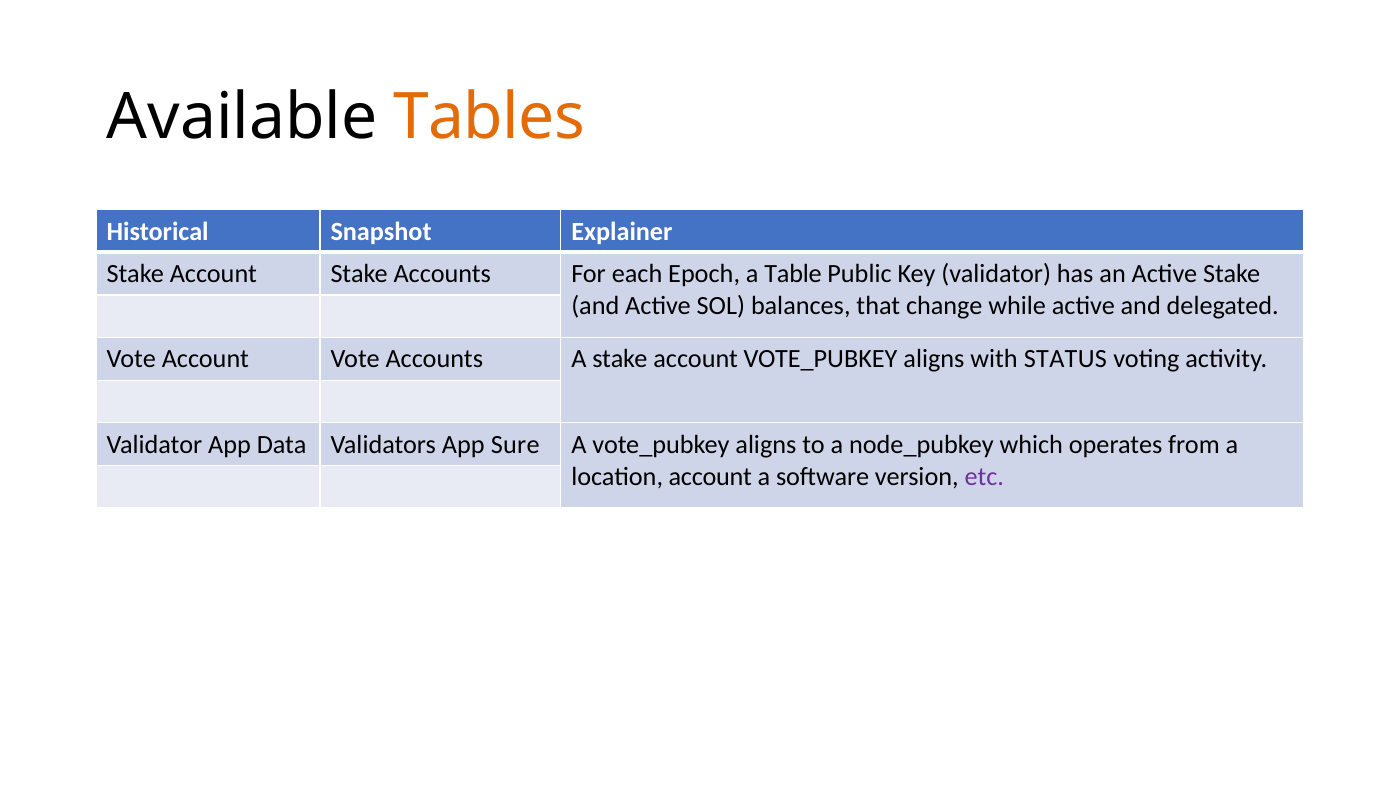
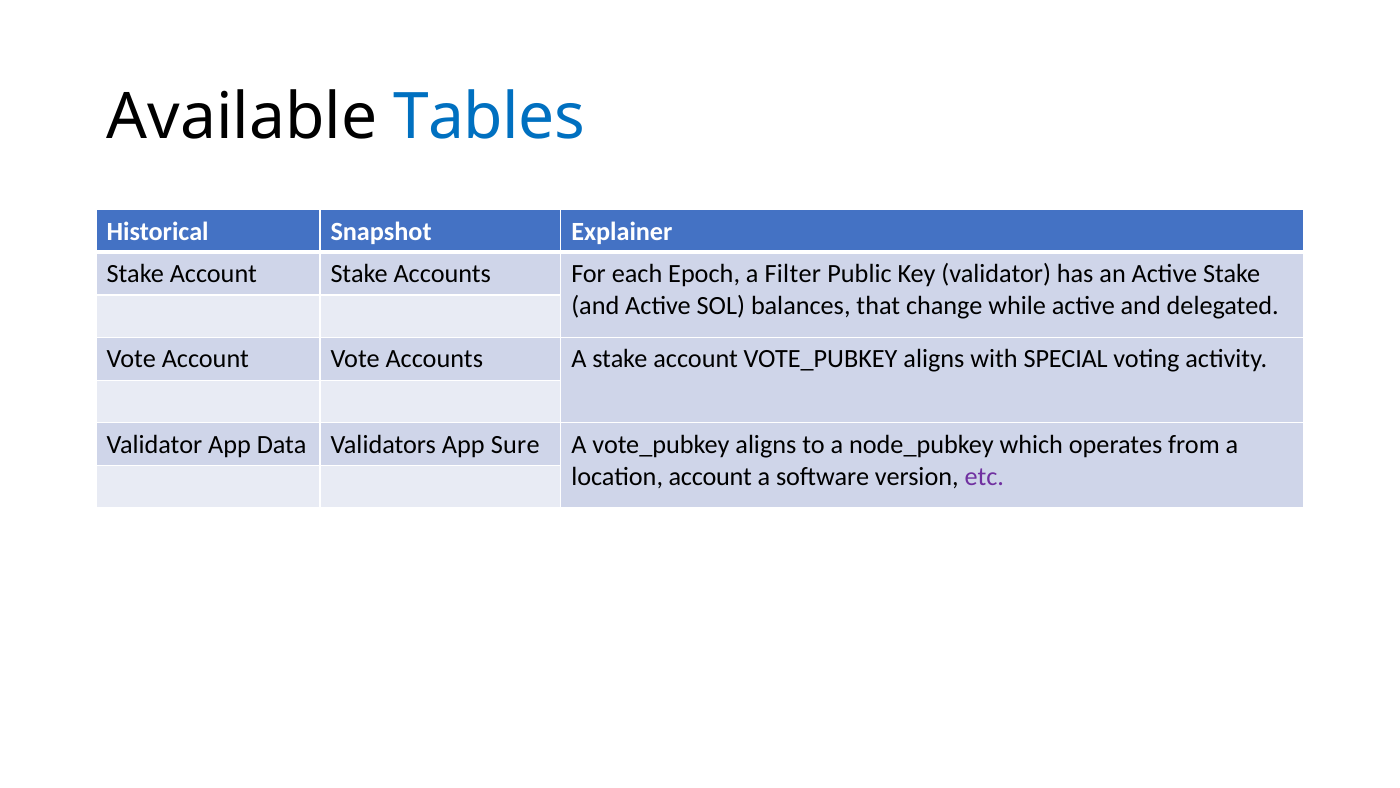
Tables colour: orange -> blue
Table: Table -> Filter
STATUS: STATUS -> SPECIAL
